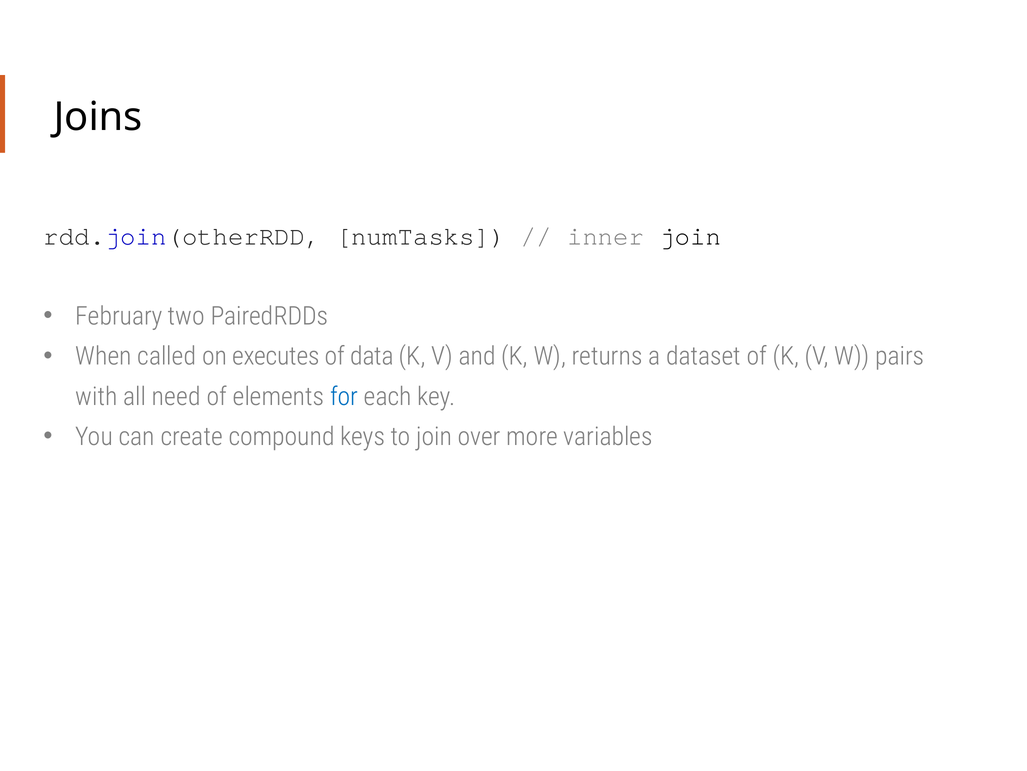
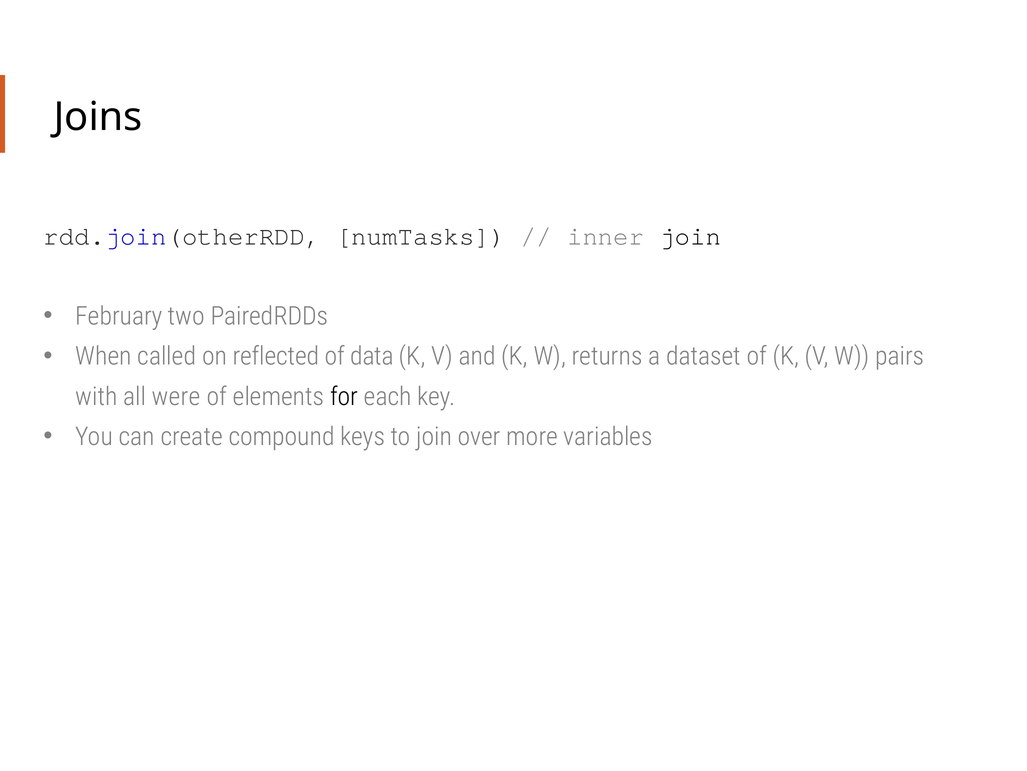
executes: executes -> reflected
need: need -> were
for colour: blue -> black
